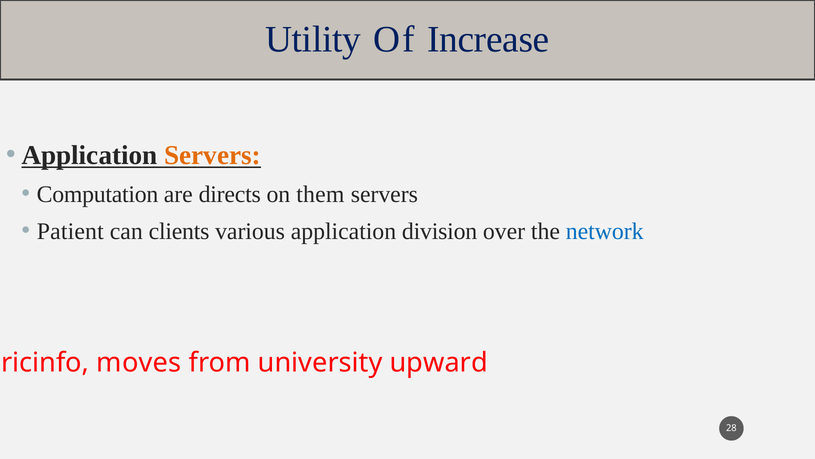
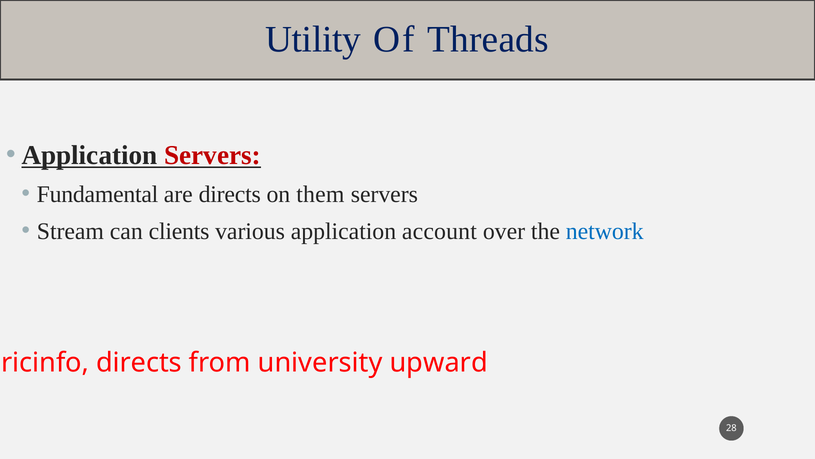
Increase: Increase -> Threads
Servers at (212, 155) colour: orange -> red
Computation: Computation -> Fundamental
Patient: Patient -> Stream
division: division -> account
moves at (139, 362): moves -> directs
